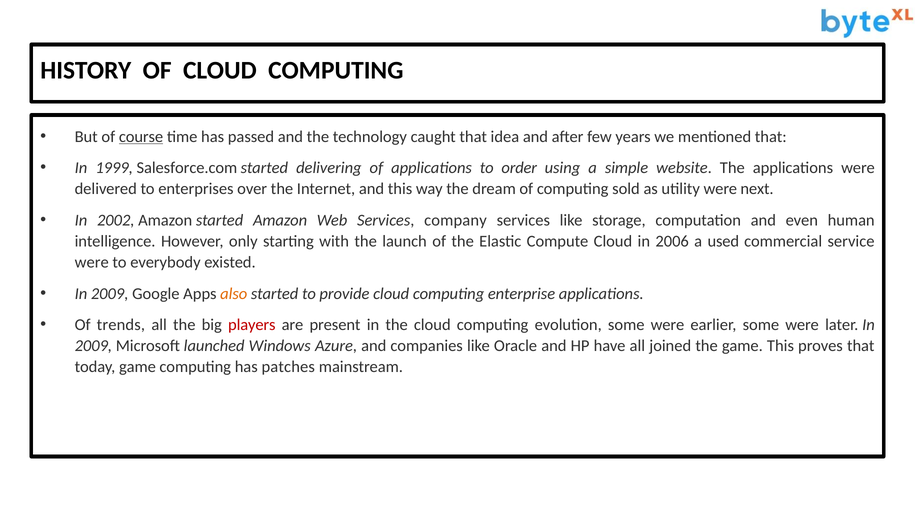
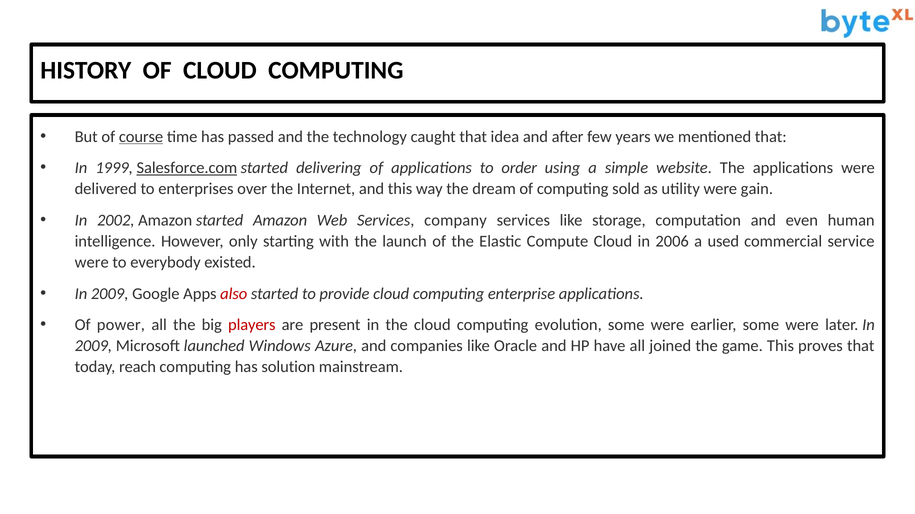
Salesforce.com underline: none -> present
next: next -> gain
also colour: orange -> red
trends: trends -> power
today game: game -> reach
patches: patches -> solution
